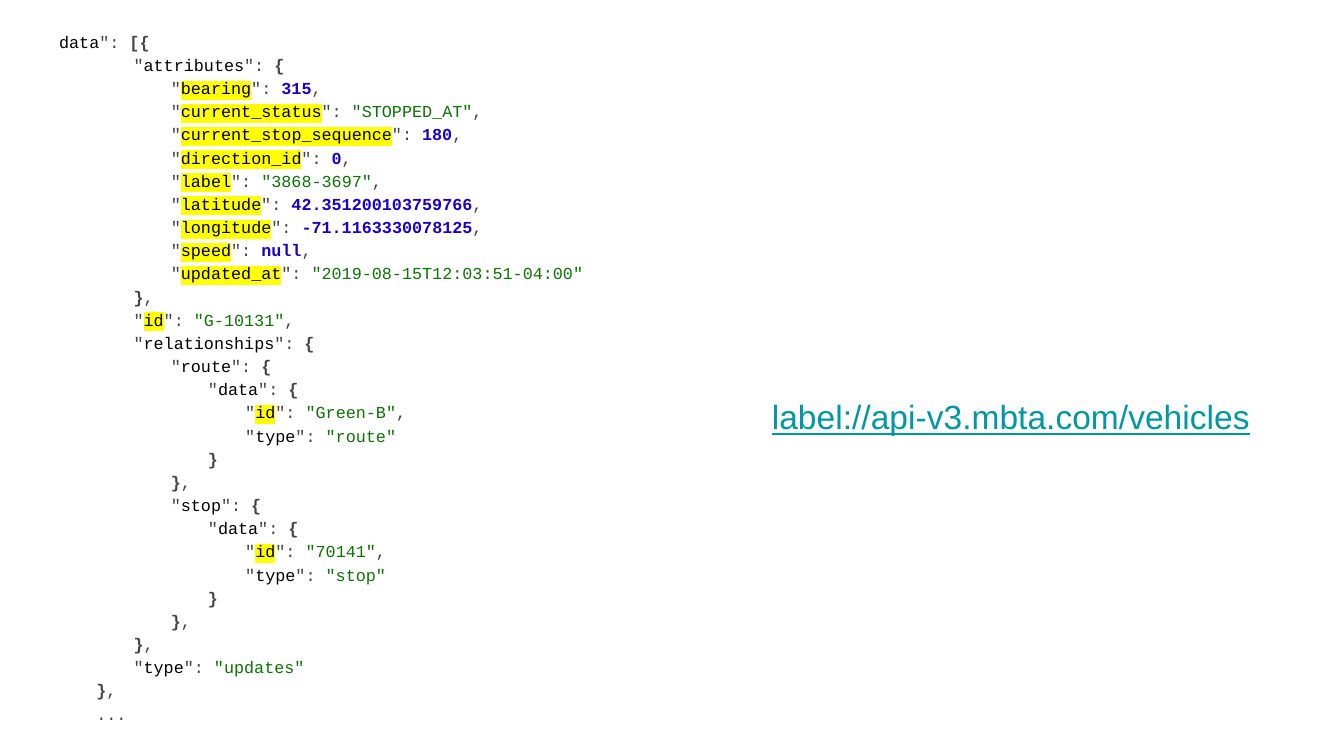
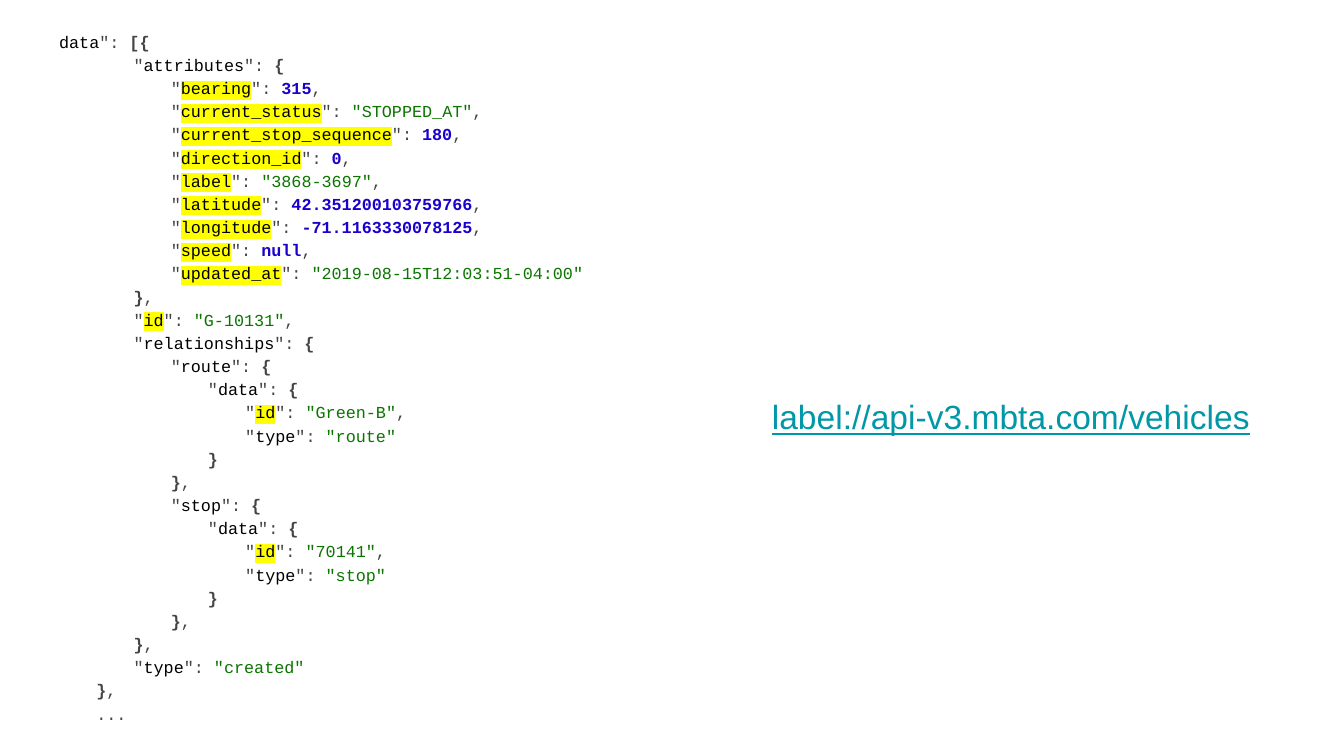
updates: updates -> created
